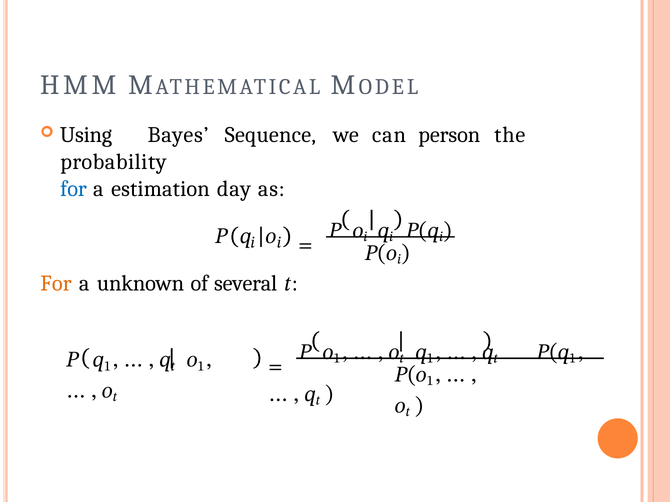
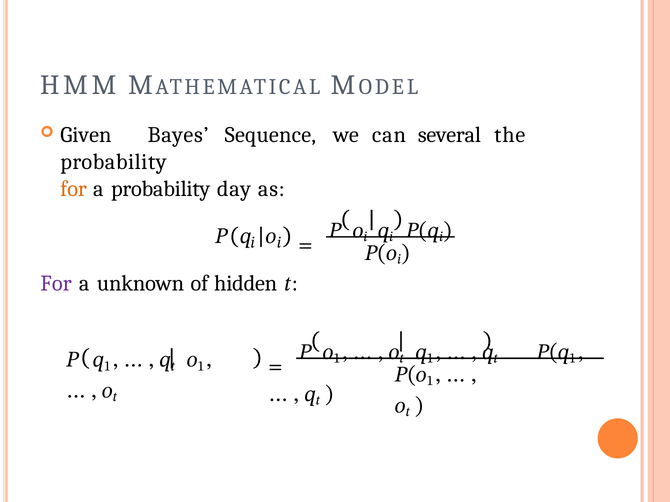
Using: Using -> Given
person: person -> several
for at (74, 189) colour: blue -> orange
a estimation: estimation -> probability
For at (56, 283) colour: orange -> purple
several: several -> hidden
